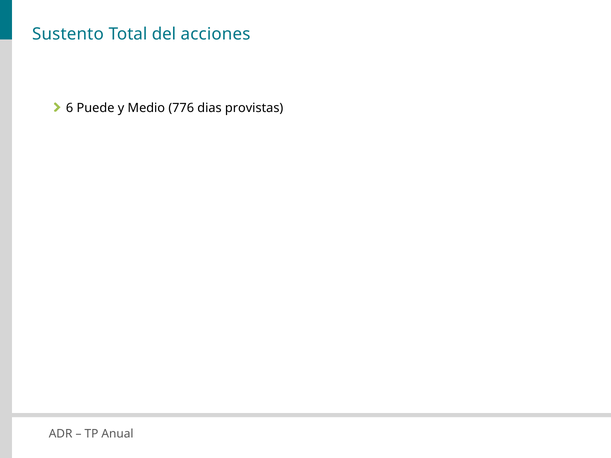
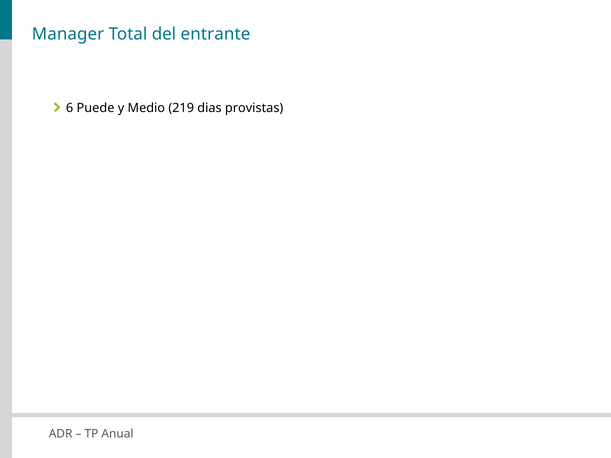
Sustento: Sustento -> Manager
acciones: acciones -> entrante
776: 776 -> 219
